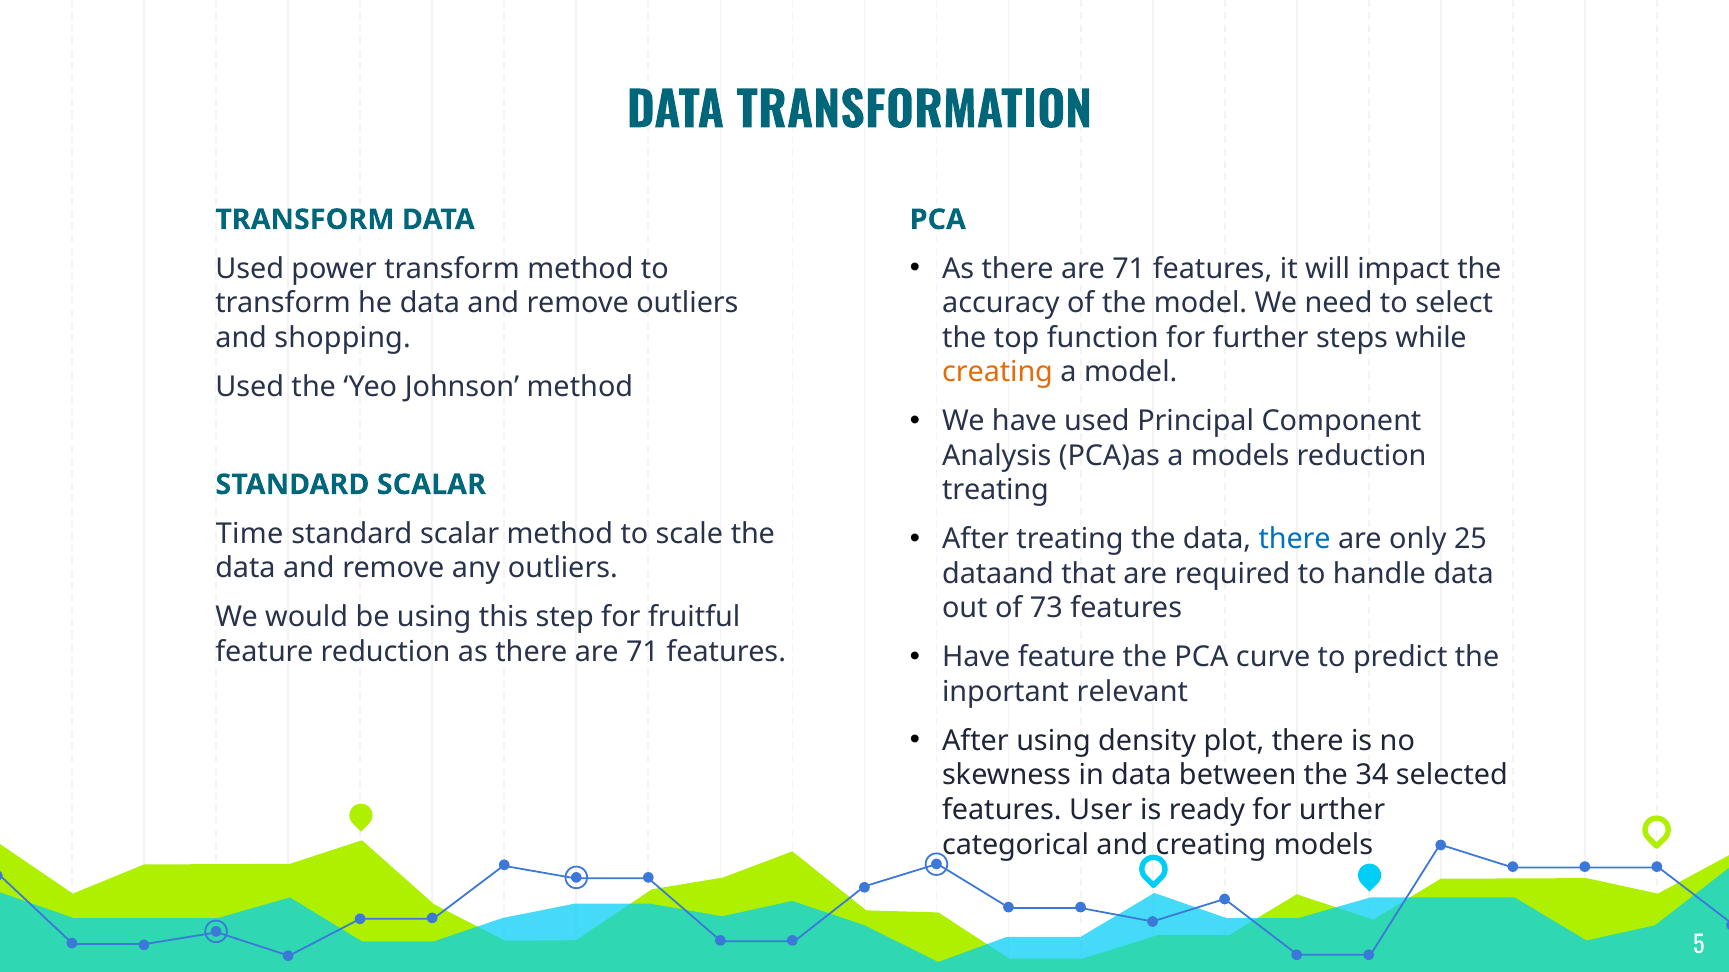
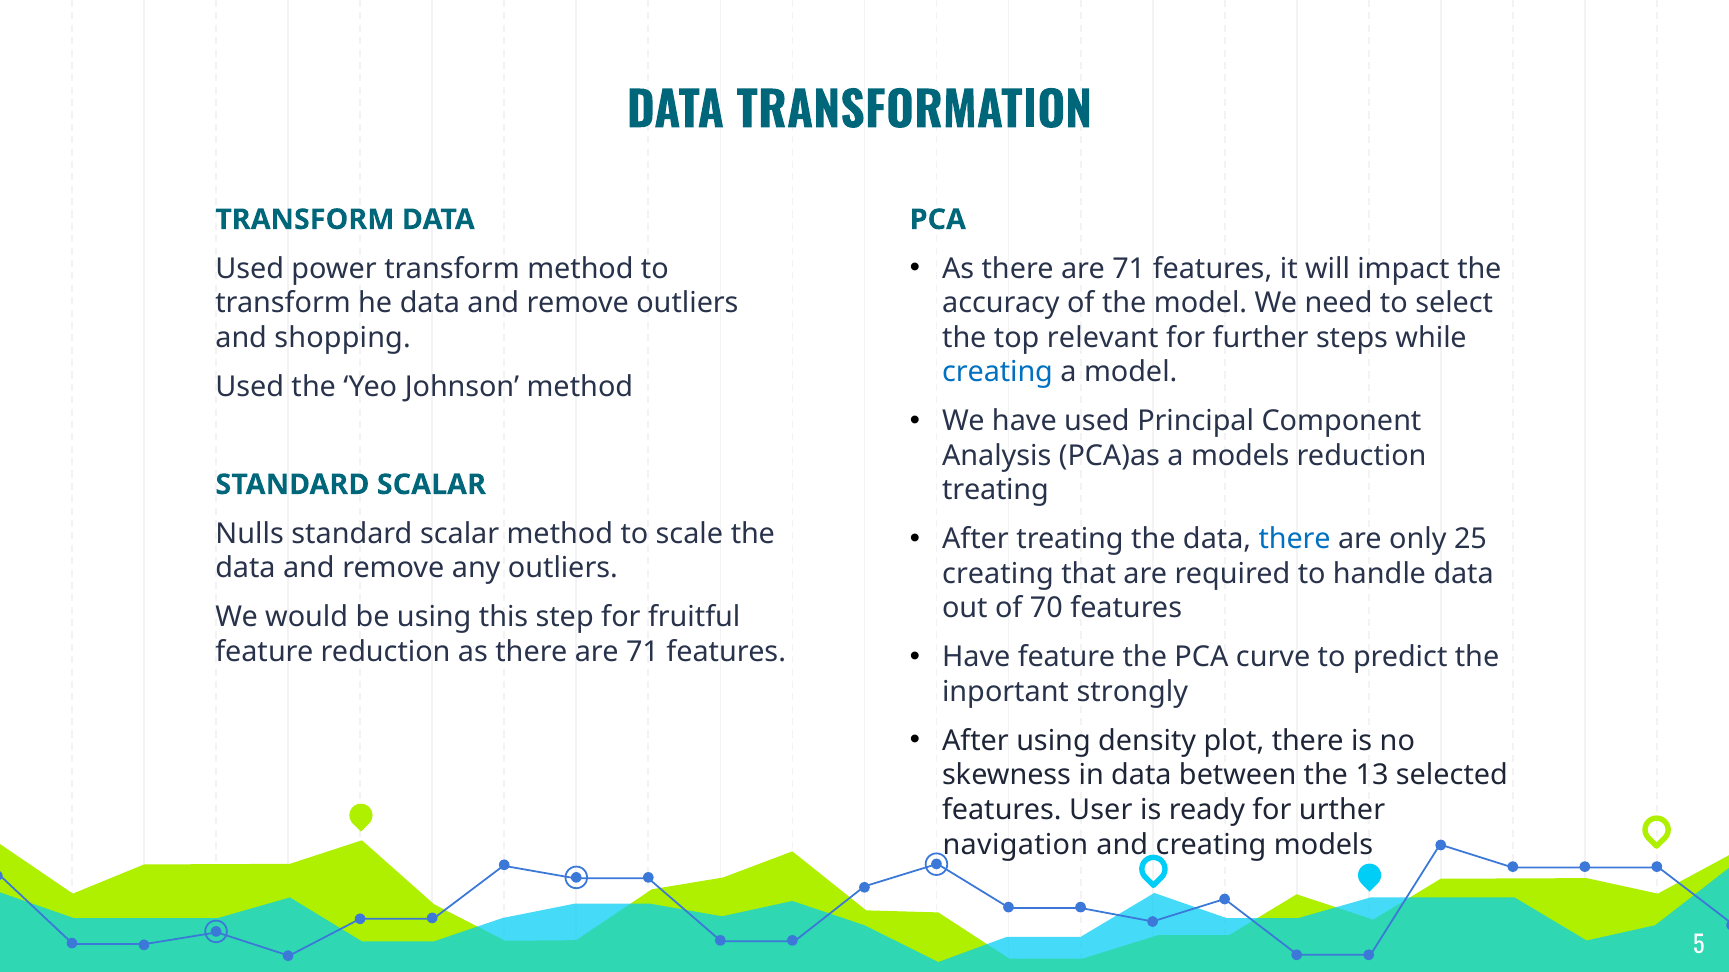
function: function -> relevant
creating at (998, 372) colour: orange -> blue
Time: Time -> Nulls
dataand at (998, 574): dataand -> creating
73: 73 -> 70
relevant: relevant -> strongly
34: 34 -> 13
categorical: categorical -> navigation
